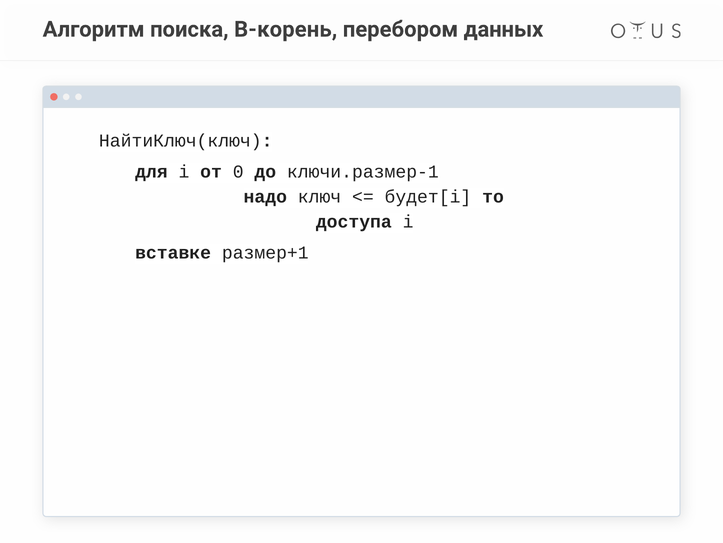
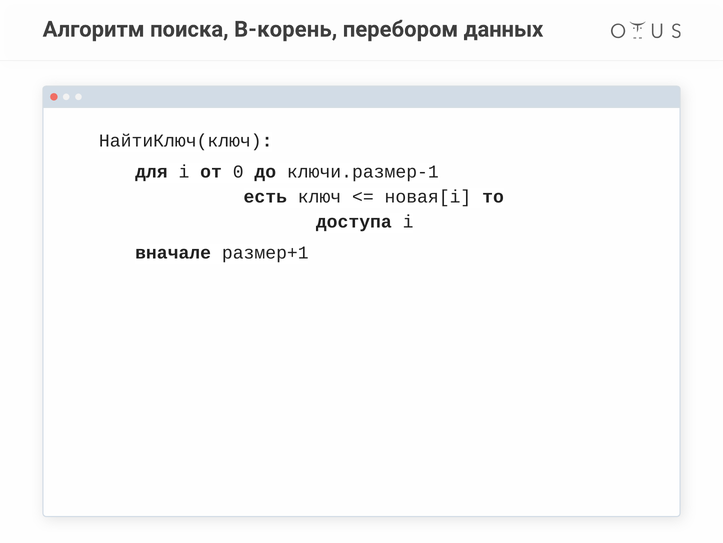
надо: надо -> есть
будет[i: будет[i -> новая[i
вставке: вставке -> вначале
